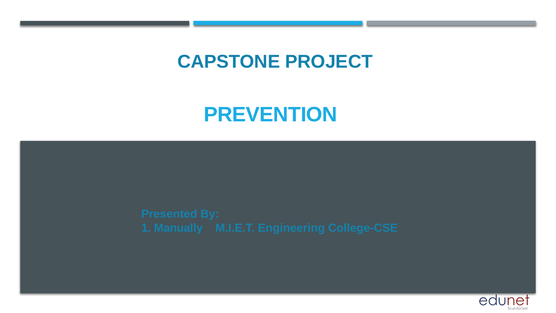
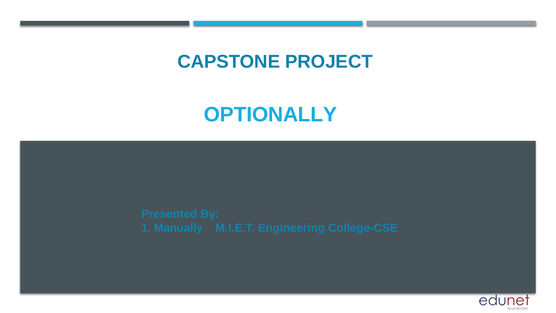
PREVENTION: PREVENTION -> OPTIONALLY
